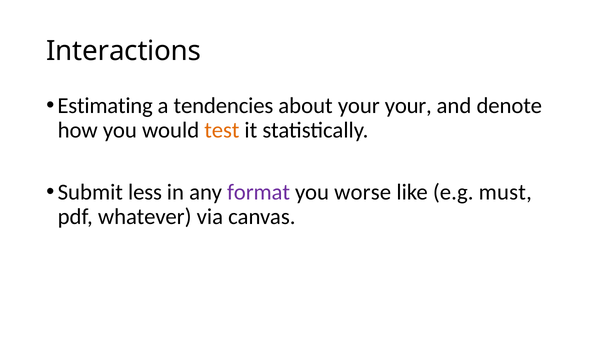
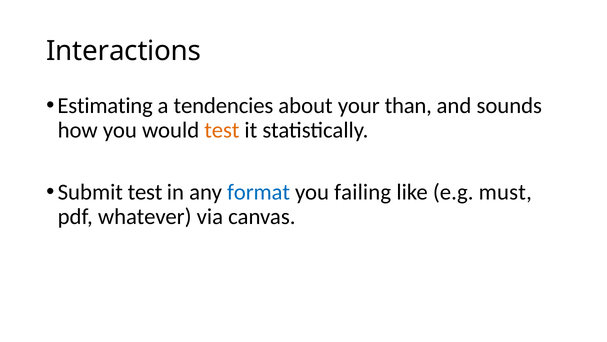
your your: your -> than
denote: denote -> sounds
Submit less: less -> test
format colour: purple -> blue
worse: worse -> failing
